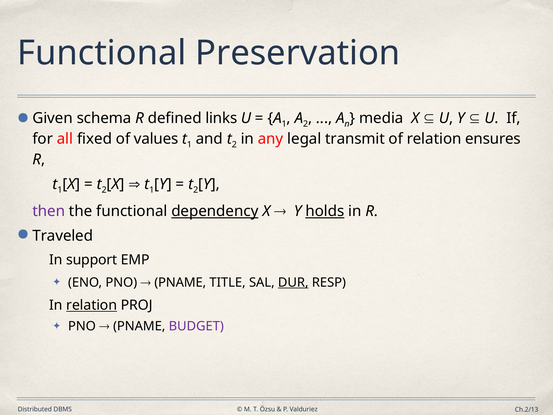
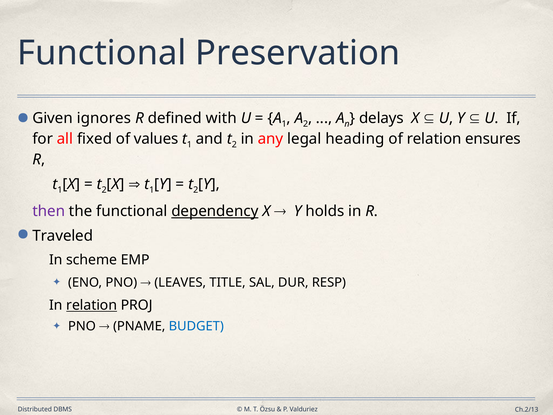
schema: schema -> ignores
links: links -> with
media: media -> delays
transmit: transmit -> heading
holds underline: present -> none
support: support -> scheme
PNAME at (180, 282): PNAME -> LEAVES
DUR underline: present -> none
BUDGET colour: purple -> blue
